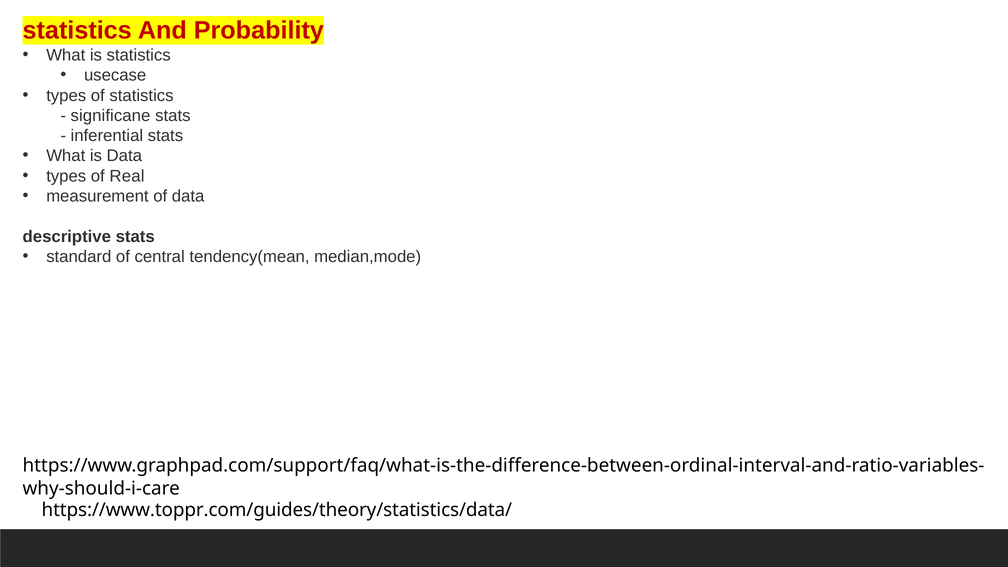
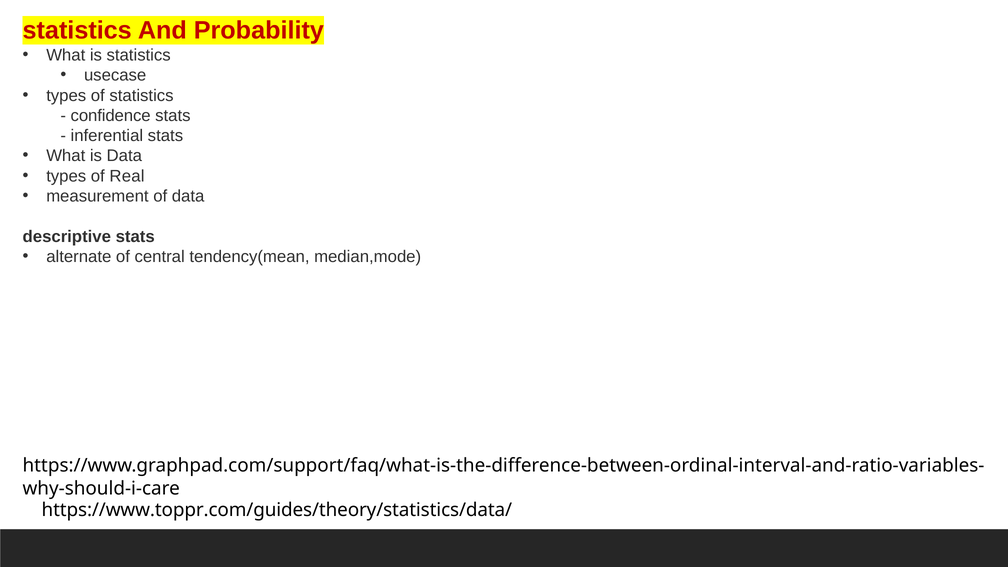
significane: significane -> confidence
standard: standard -> alternate
